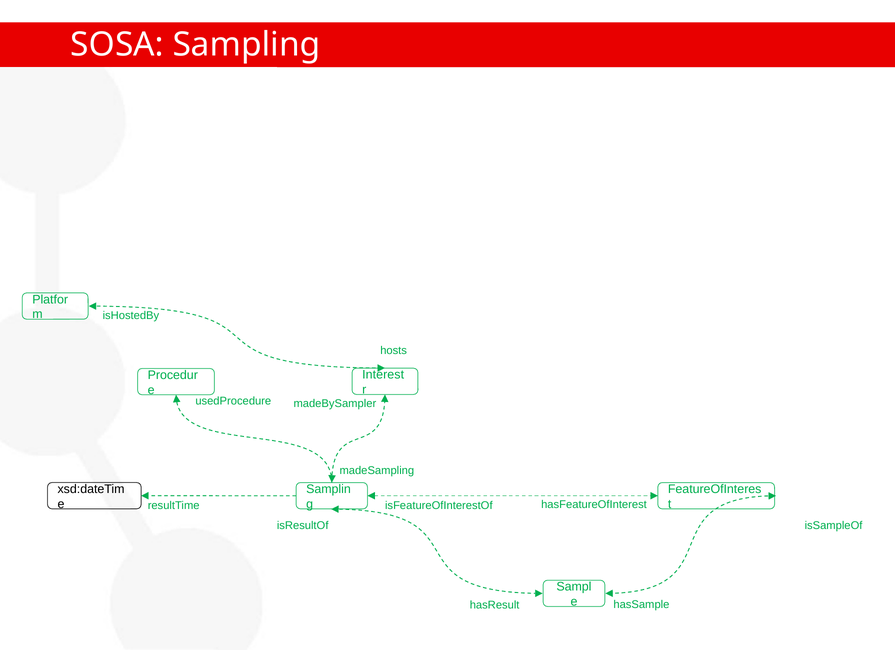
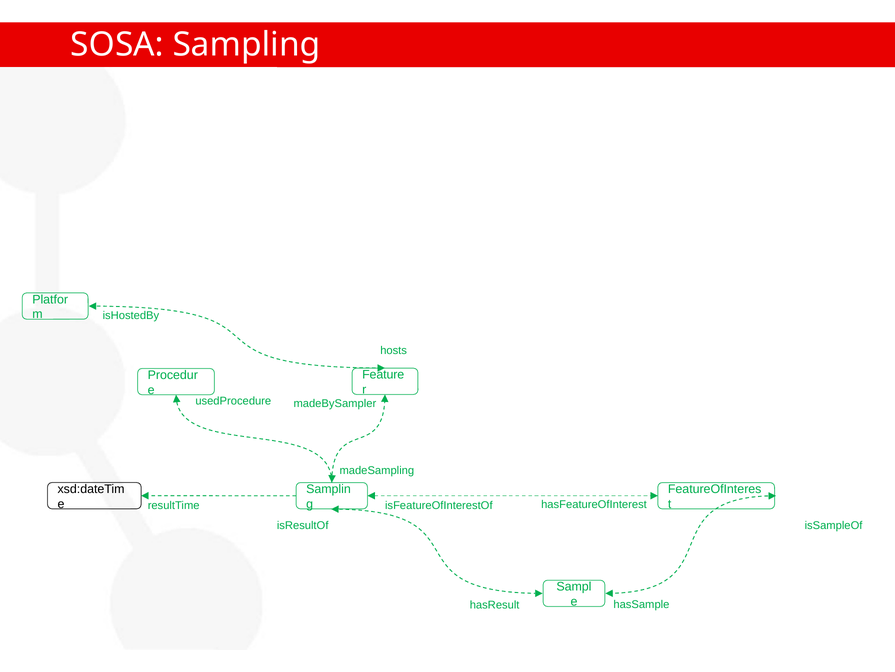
Interest: Interest -> Feature
